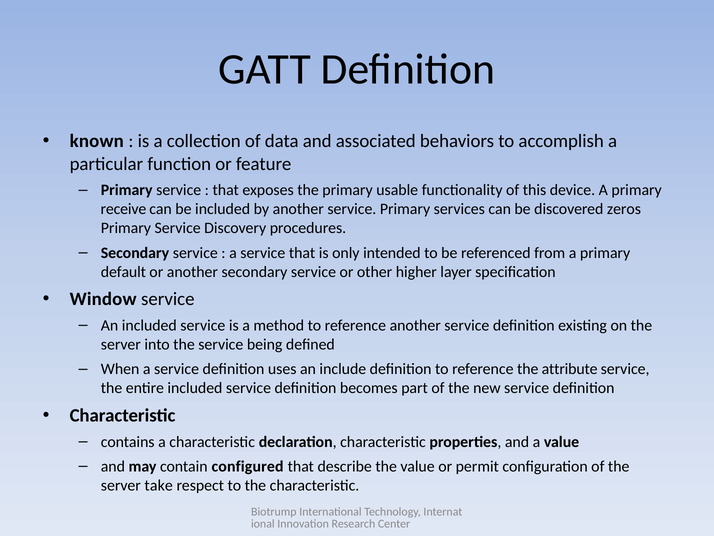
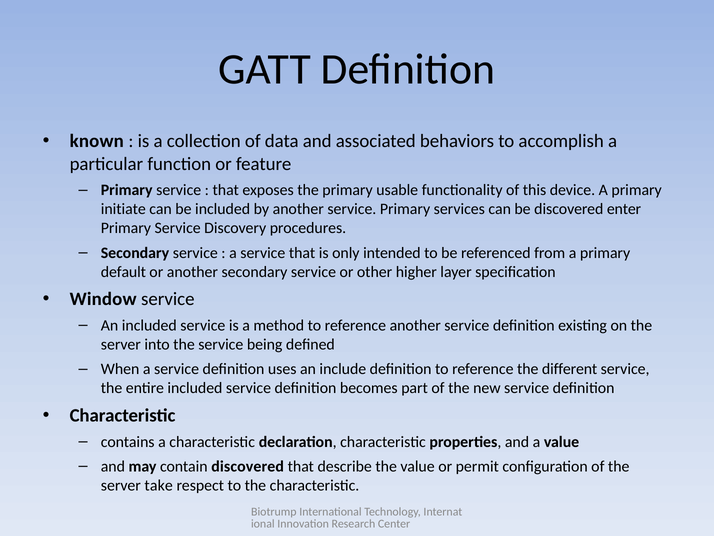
receive: receive -> initiate
zeros: zeros -> enter
attribute: attribute -> different
contain configured: configured -> discovered
